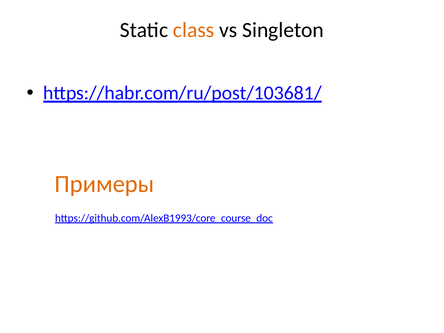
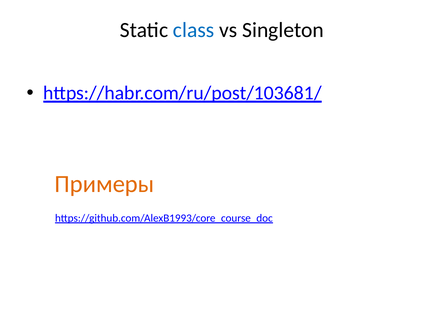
class colour: orange -> blue
